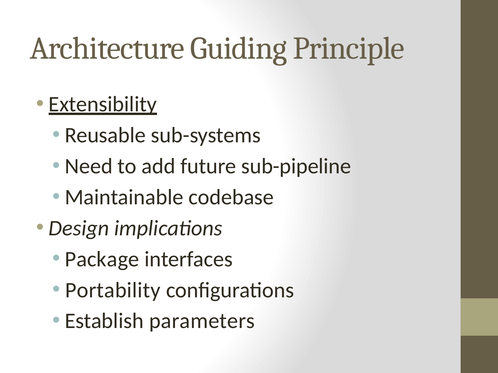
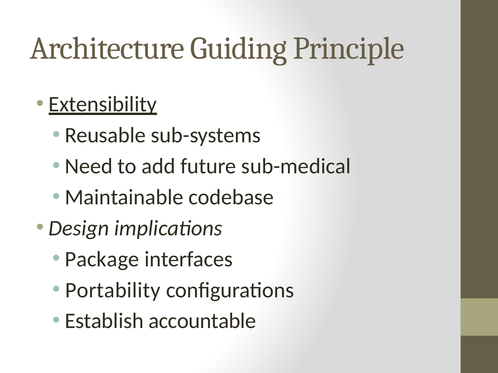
sub-pipeline: sub-pipeline -> sub-medical
parameters: parameters -> accountable
